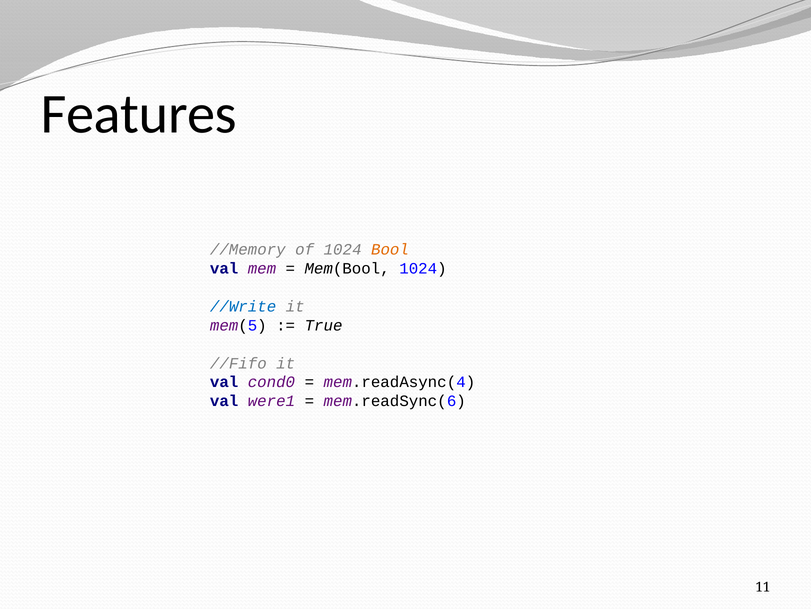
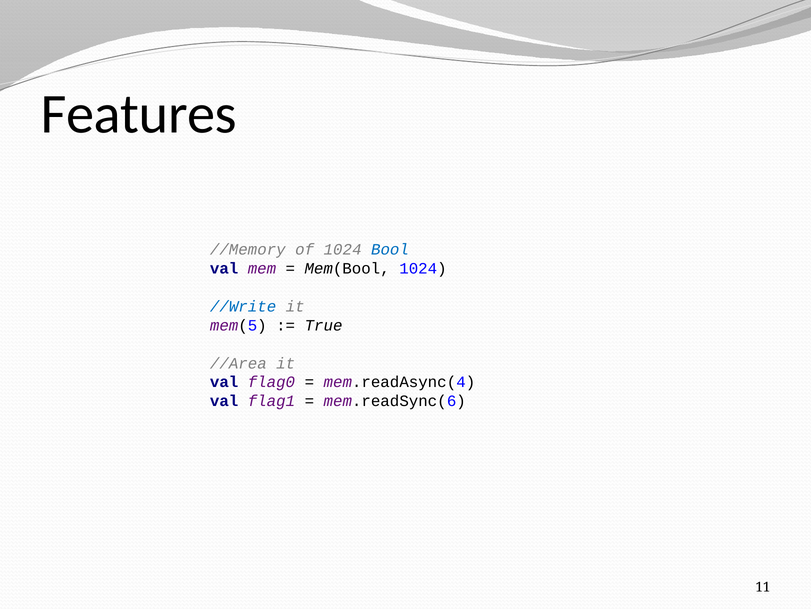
Bool colour: orange -> blue
//Fifo: //Fifo -> //Area
cond0: cond0 -> flag0
were1: were1 -> flag1
